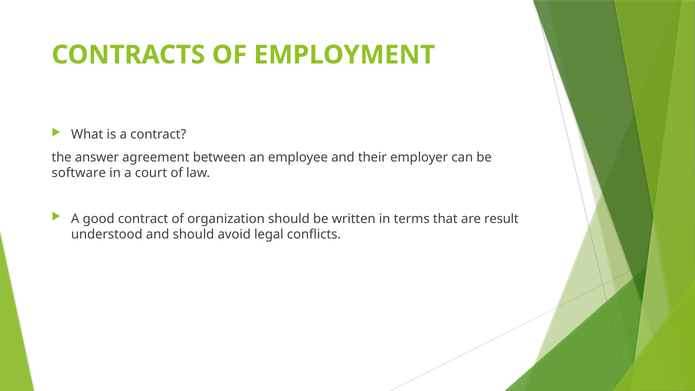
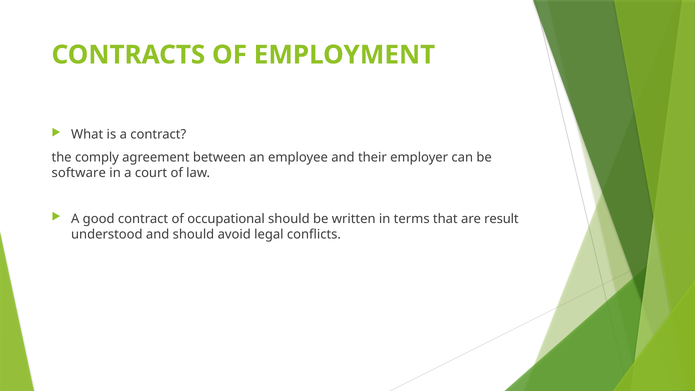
answer: answer -> comply
organization: organization -> occupational
